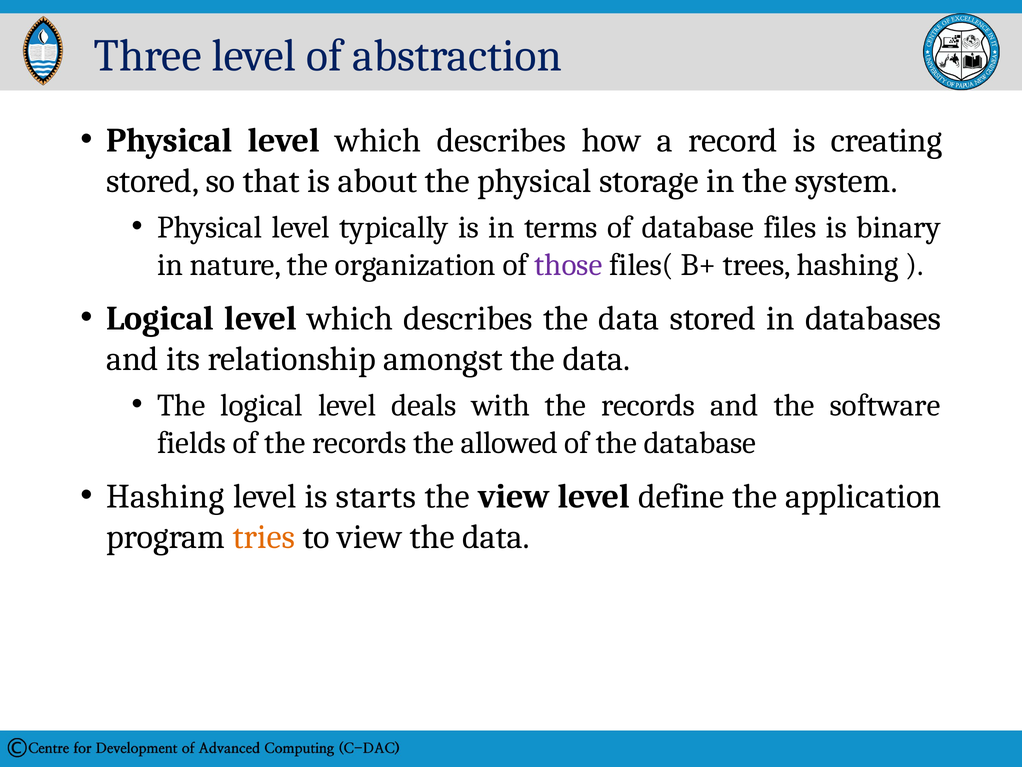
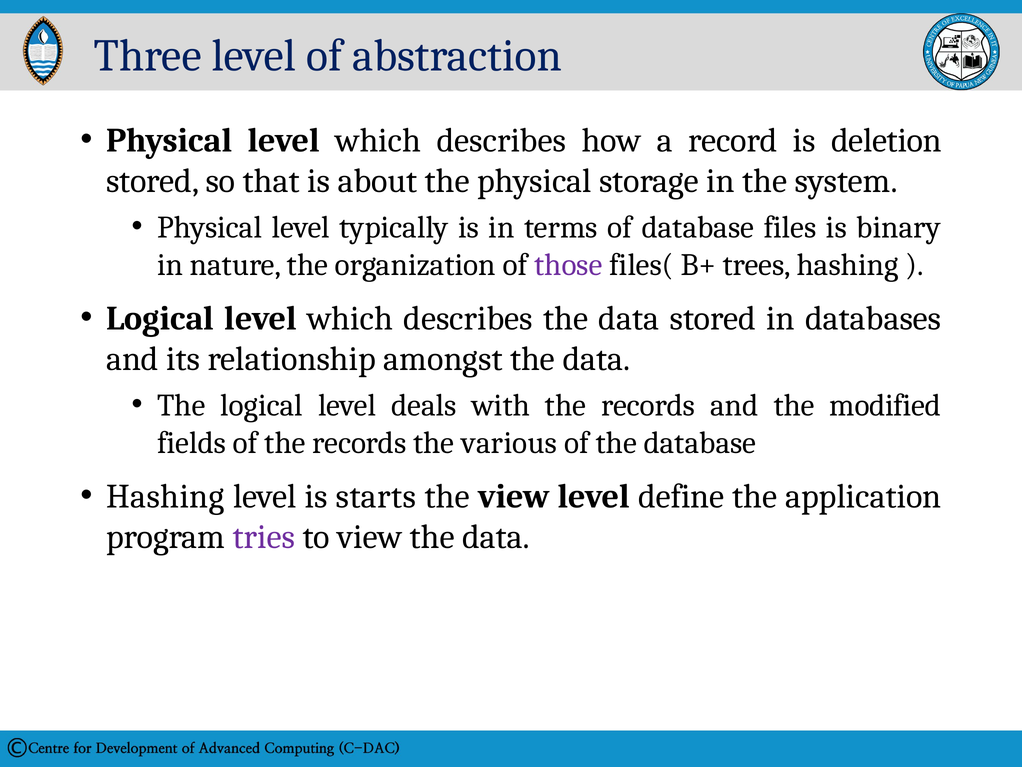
creating: creating -> deletion
software: software -> modified
allowed: allowed -> various
tries colour: orange -> purple
